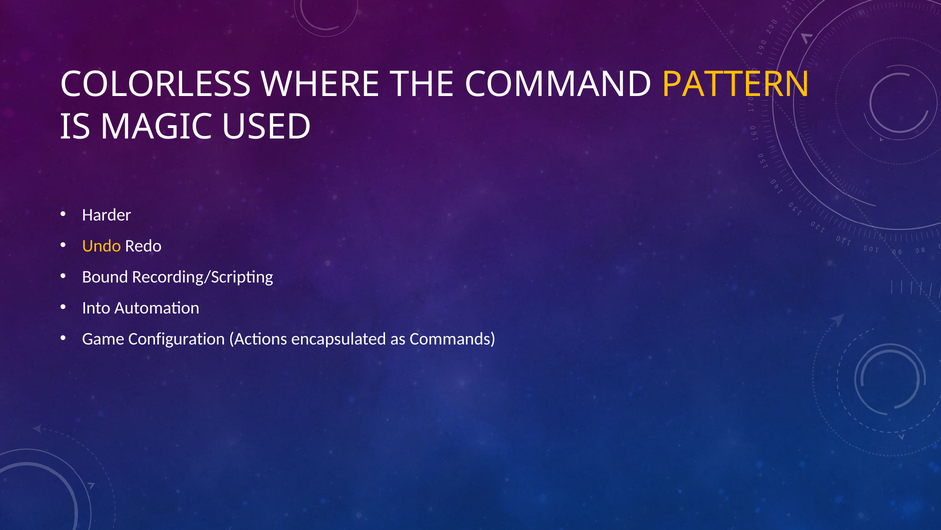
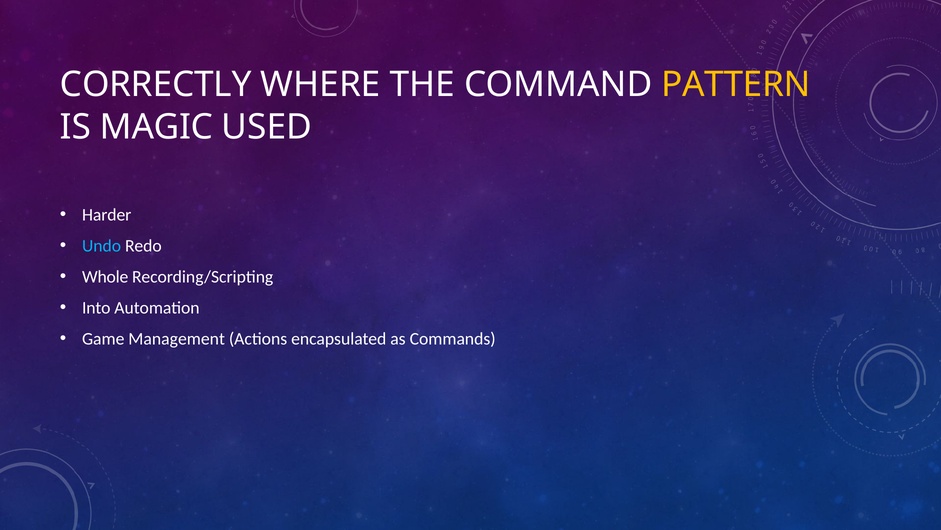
COLORLESS: COLORLESS -> CORRECTLY
Undo colour: yellow -> light blue
Bound: Bound -> Whole
Configuration: Configuration -> Management
